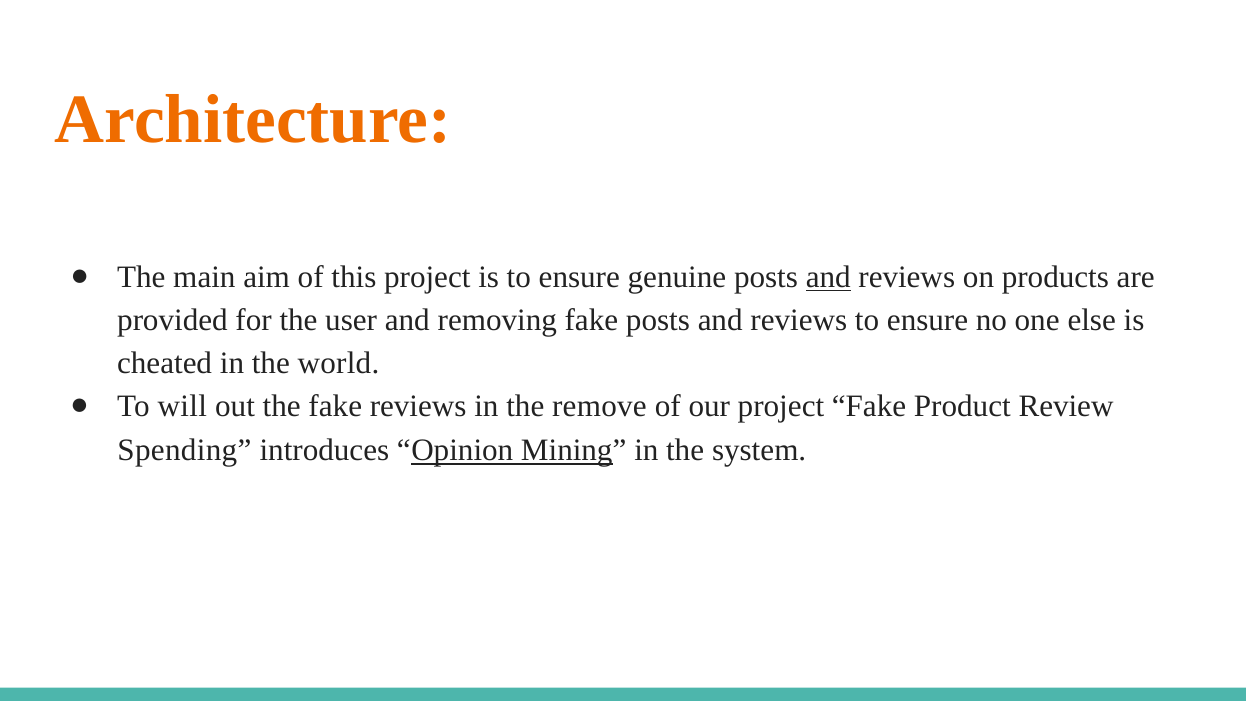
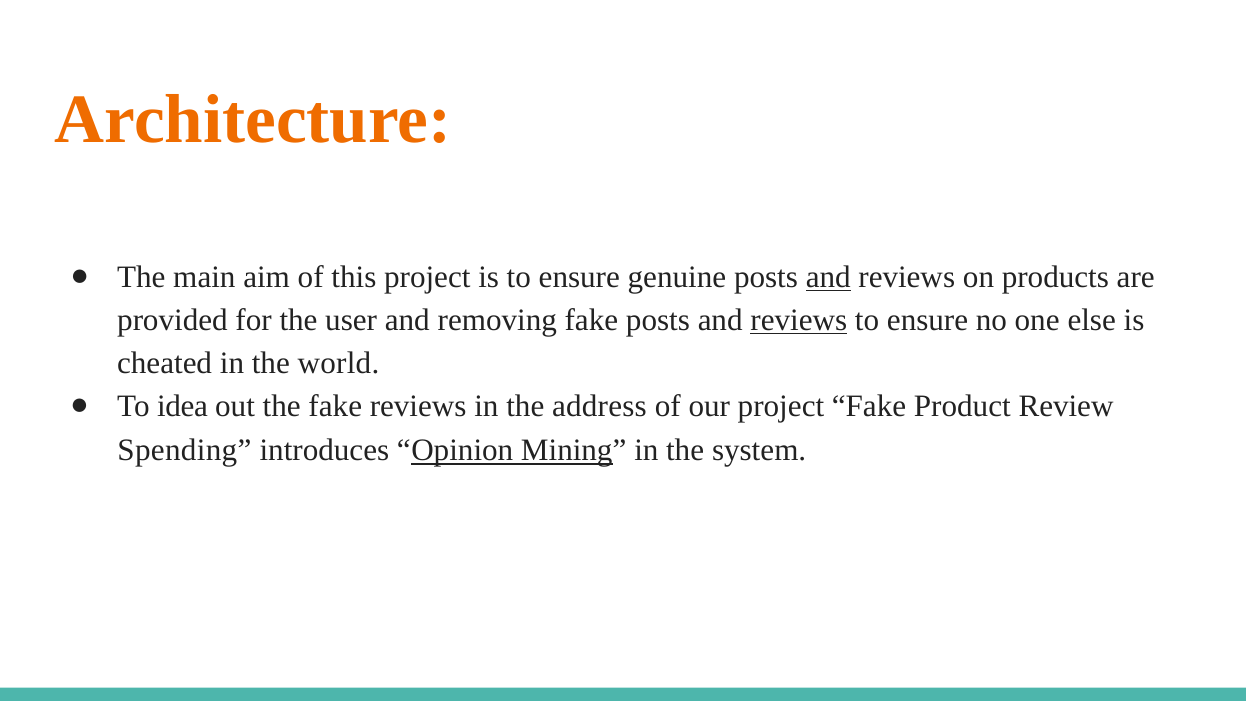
reviews at (799, 320) underline: none -> present
will: will -> idea
remove: remove -> address
